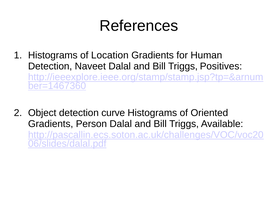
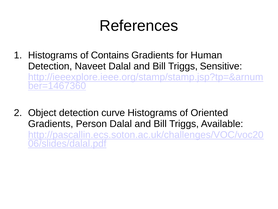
Location: Location -> Contains
Positives: Positives -> Sensitive
